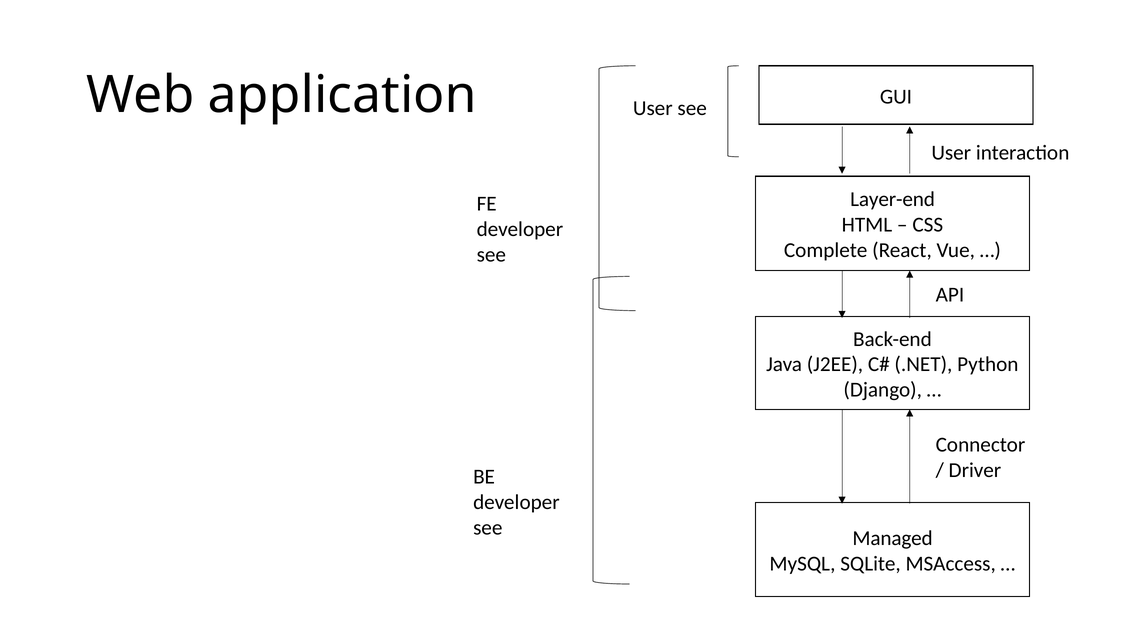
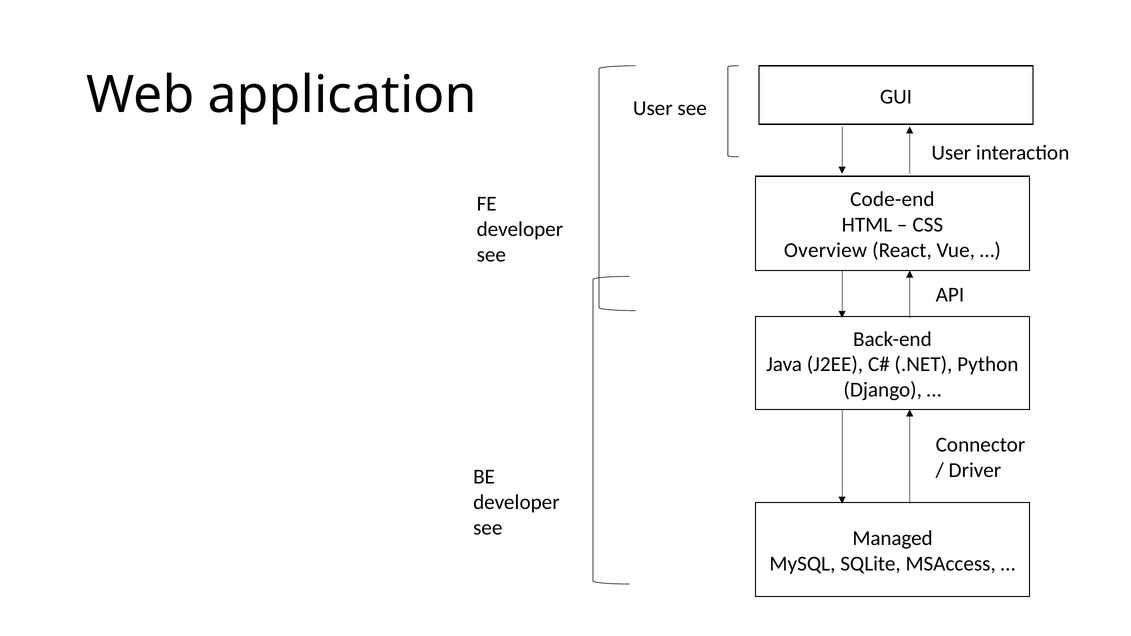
Layer-end: Layer-end -> Code-end
Complete: Complete -> Overview
